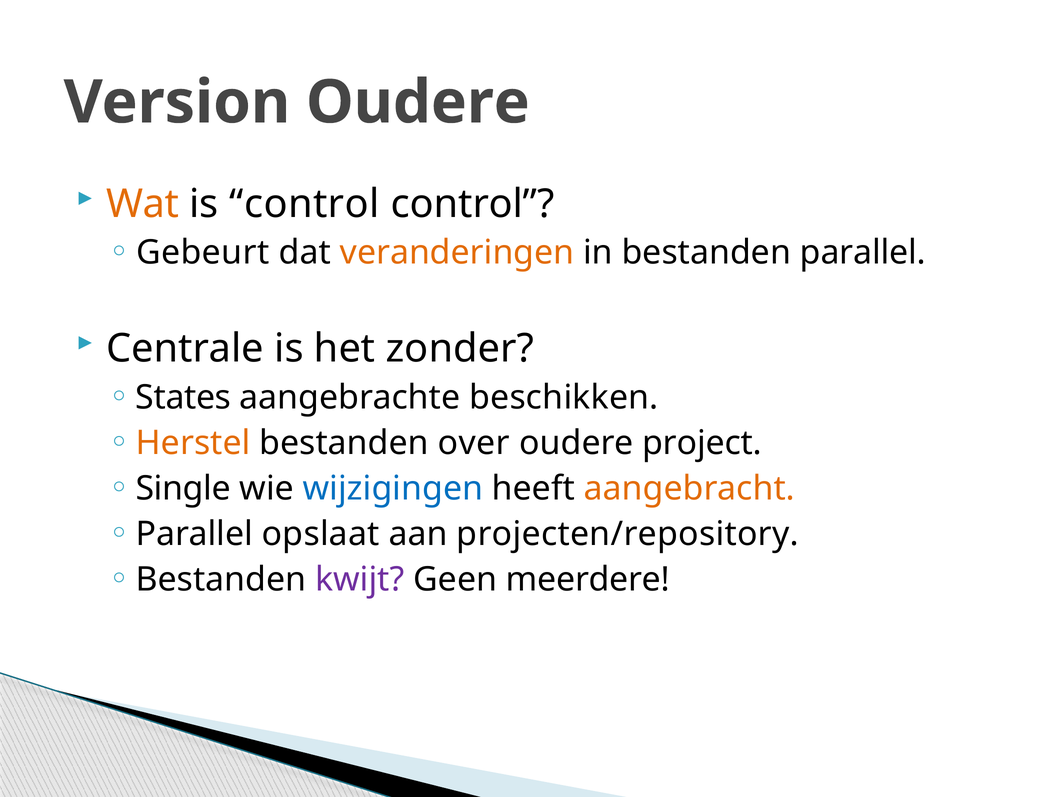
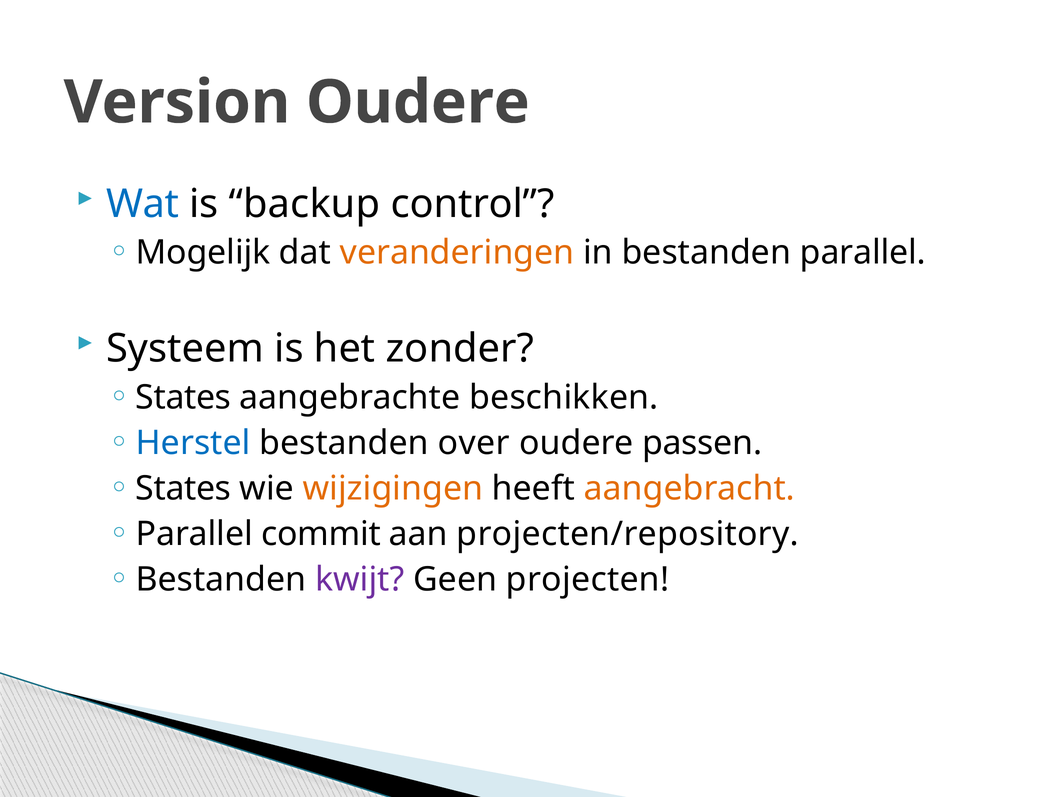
Wat colour: orange -> blue
is control: control -> backup
Gebeurt: Gebeurt -> Mogelijk
Centrale: Centrale -> Systeem
Herstel colour: orange -> blue
project: project -> passen
Single at (183, 488): Single -> States
wijzigingen colour: blue -> orange
opslaat: opslaat -> commit
meerdere: meerdere -> projecten
